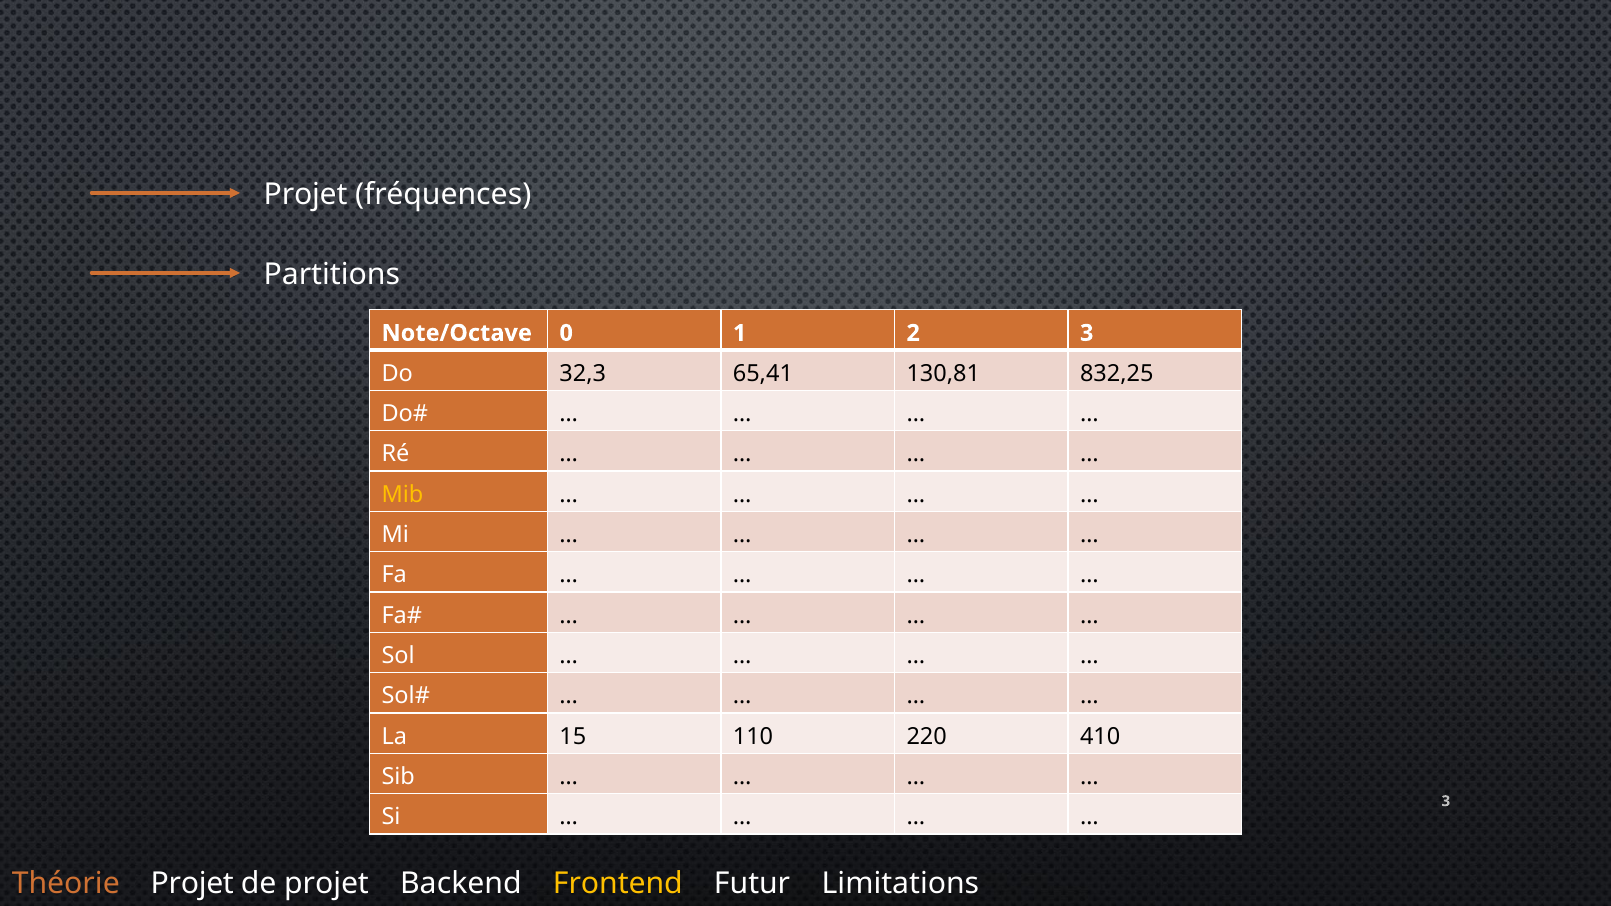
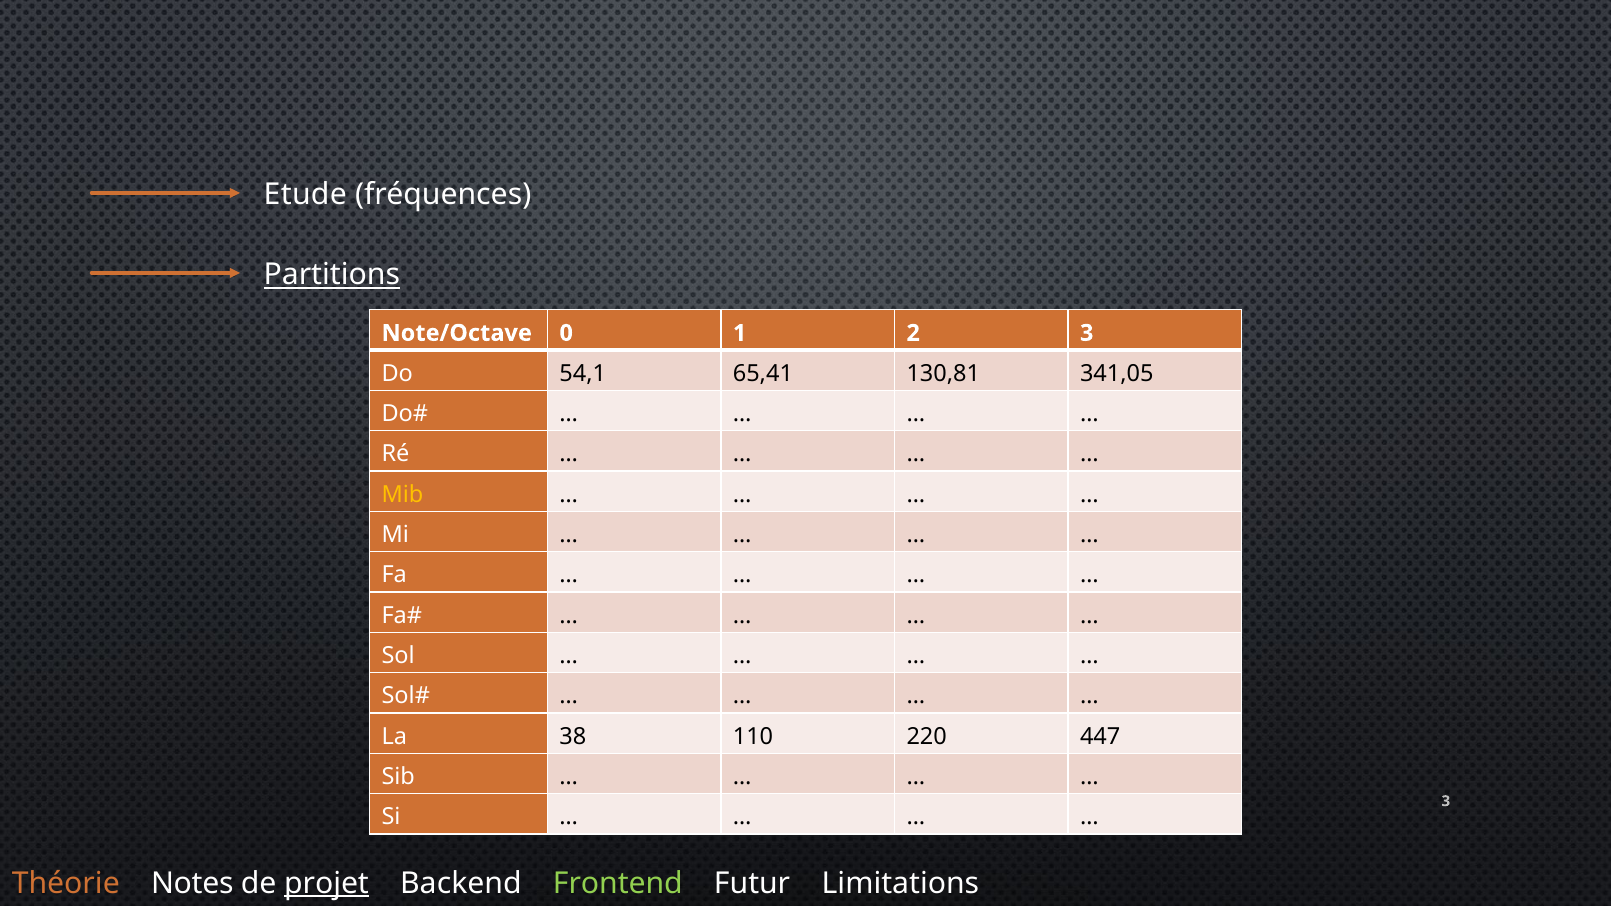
Projet at (306, 195): Projet -> Etude
Partitions underline: none -> present
32,3: 32,3 -> 54,1
832,25: 832,25 -> 341,05
15: 15 -> 38
410: 410 -> 447
Théorie Projet: Projet -> Notes
projet at (327, 884) underline: none -> present
Frontend colour: yellow -> light green
